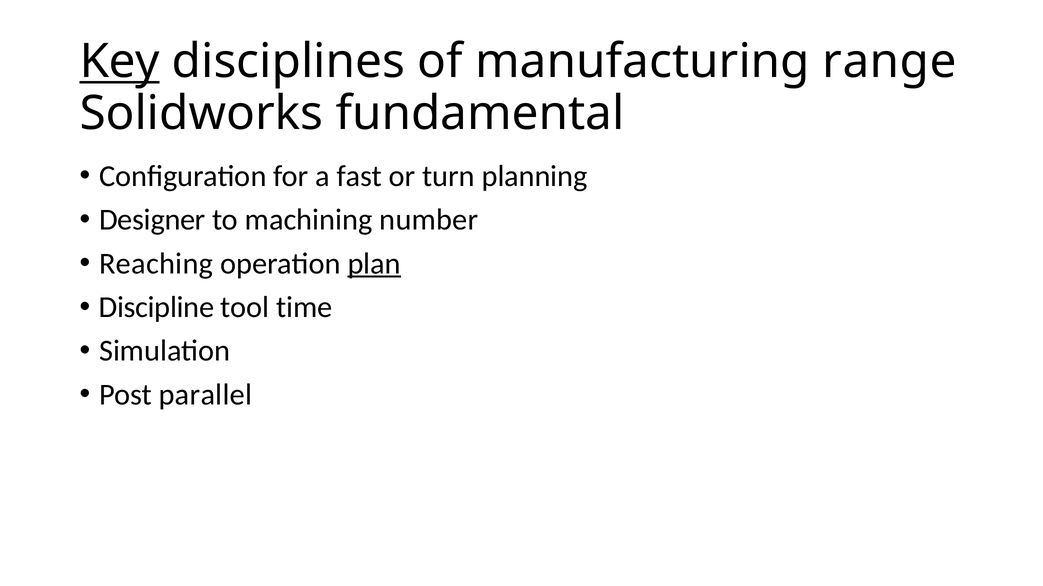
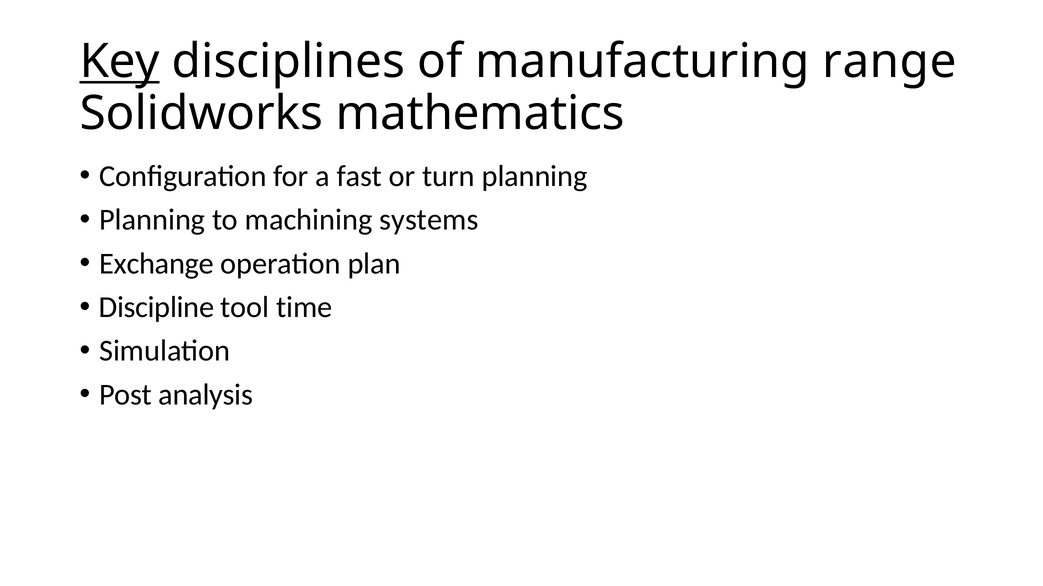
fundamental: fundamental -> mathematics
Designer at (152, 220): Designer -> Planning
number: number -> systems
Reaching: Reaching -> Exchange
plan underline: present -> none
parallel: parallel -> analysis
